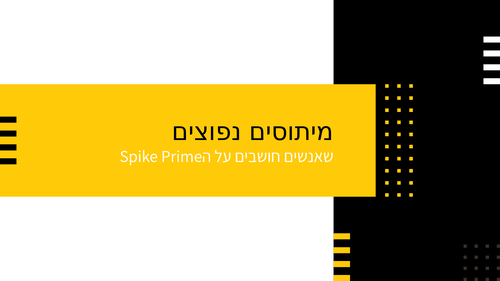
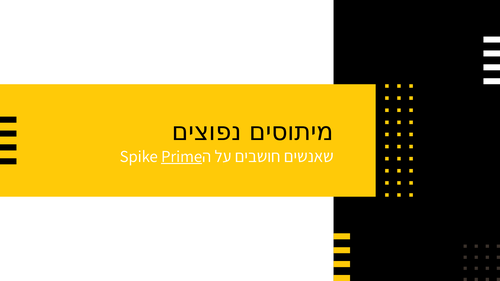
Prime underline: none -> present
